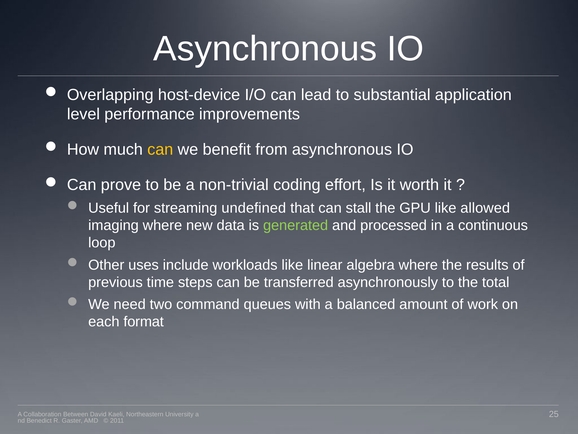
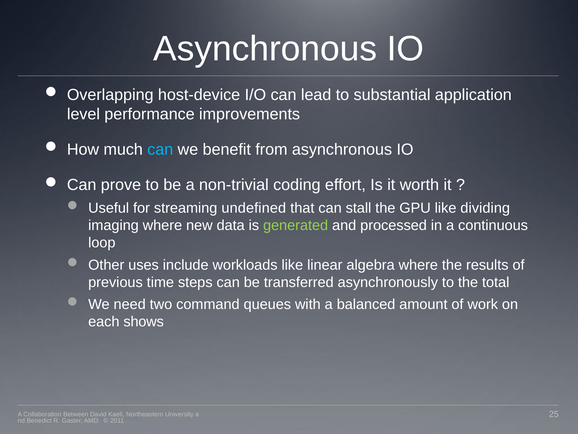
can at (160, 149) colour: yellow -> light blue
allowed: allowed -> dividing
format: format -> shows
